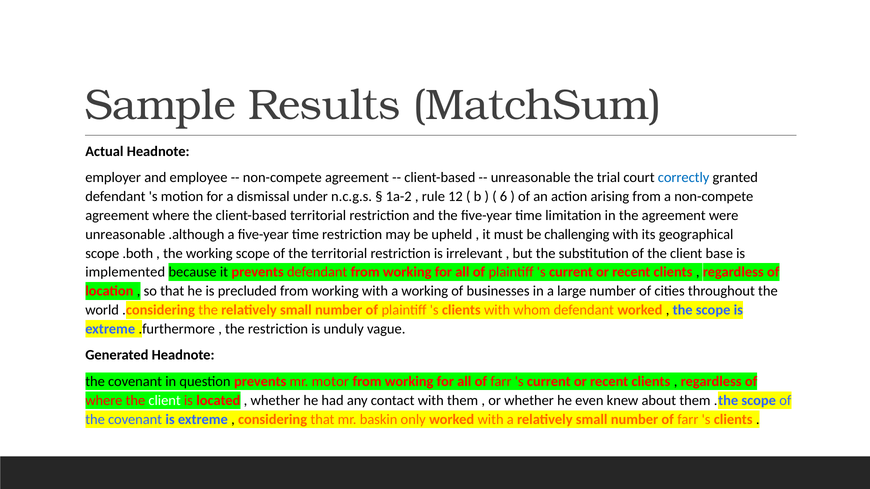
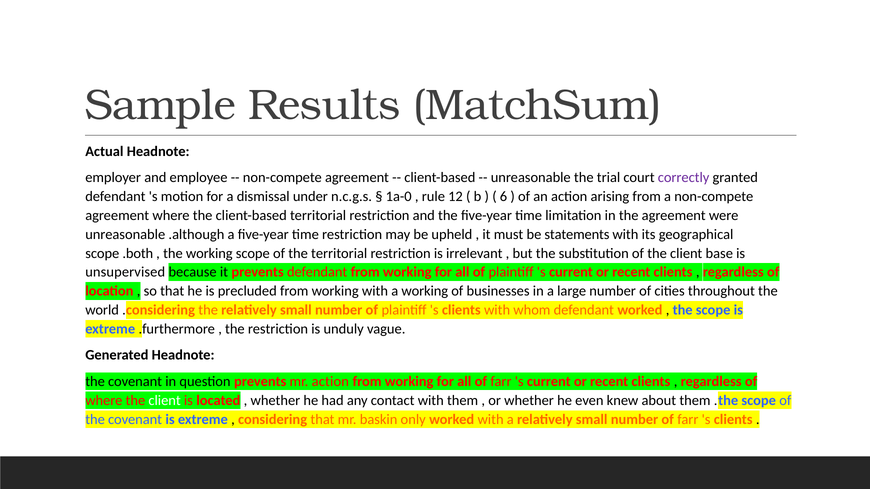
correctly colour: blue -> purple
1a-2: 1a-2 -> 1a-0
challenging: challenging -> statements
implemented: implemented -> unsupervised
mr motor: motor -> action
